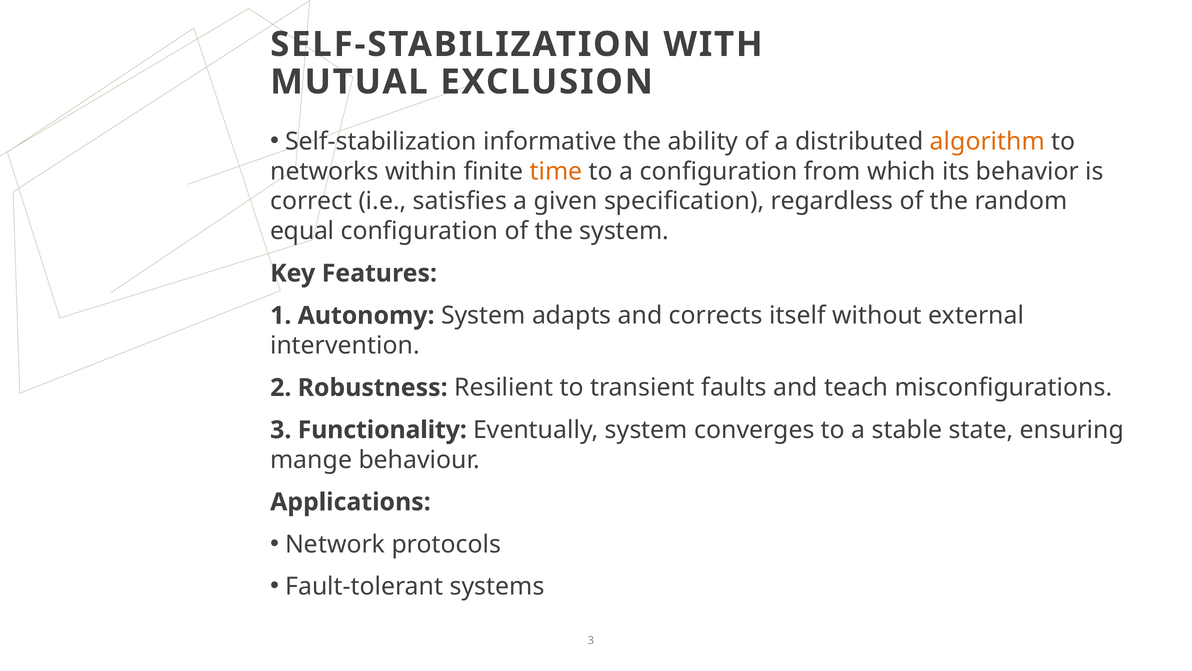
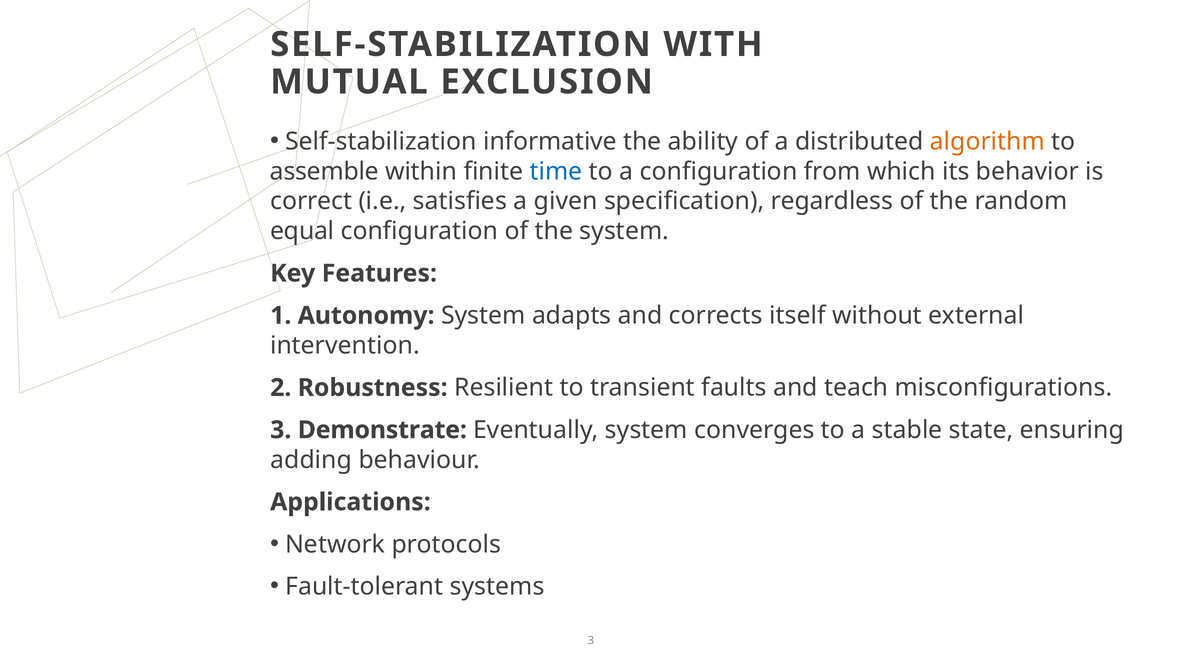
networks: networks -> assemble
time colour: orange -> blue
Functionality: Functionality -> Demonstrate
mange: mange -> adding
